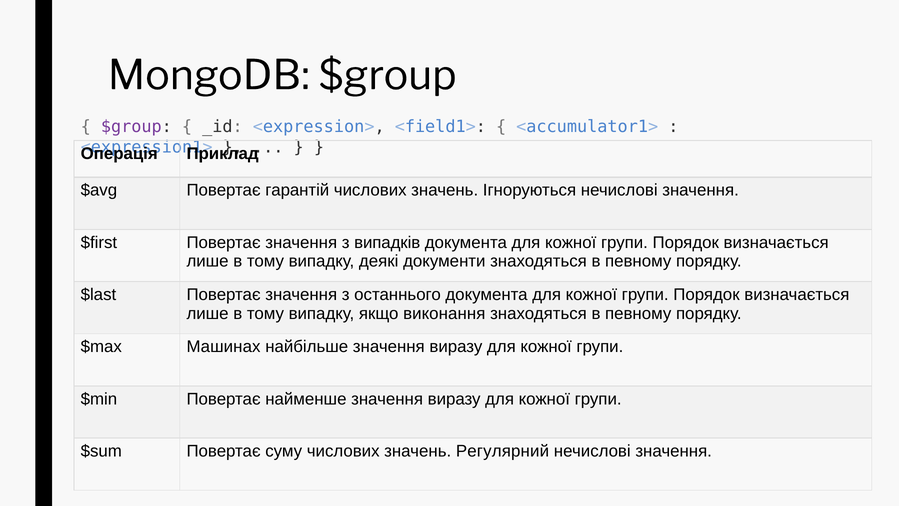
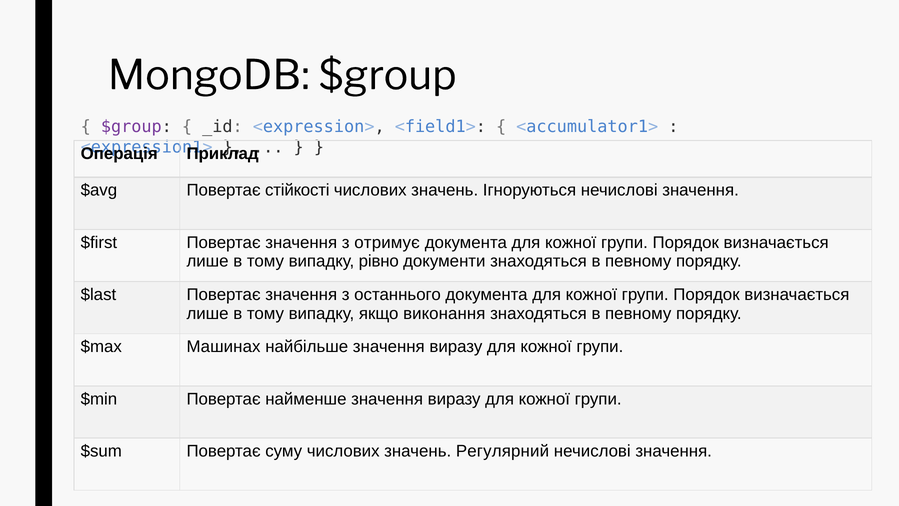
гарантій: гарантій -> стійкості
випадків: випадків -> отримує
деякі: деякі -> рівно
